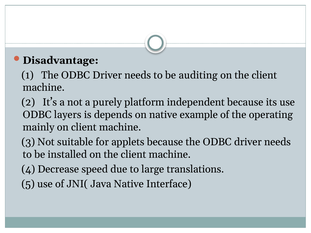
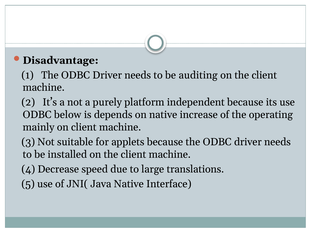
layers: layers -> below
example: example -> increase
